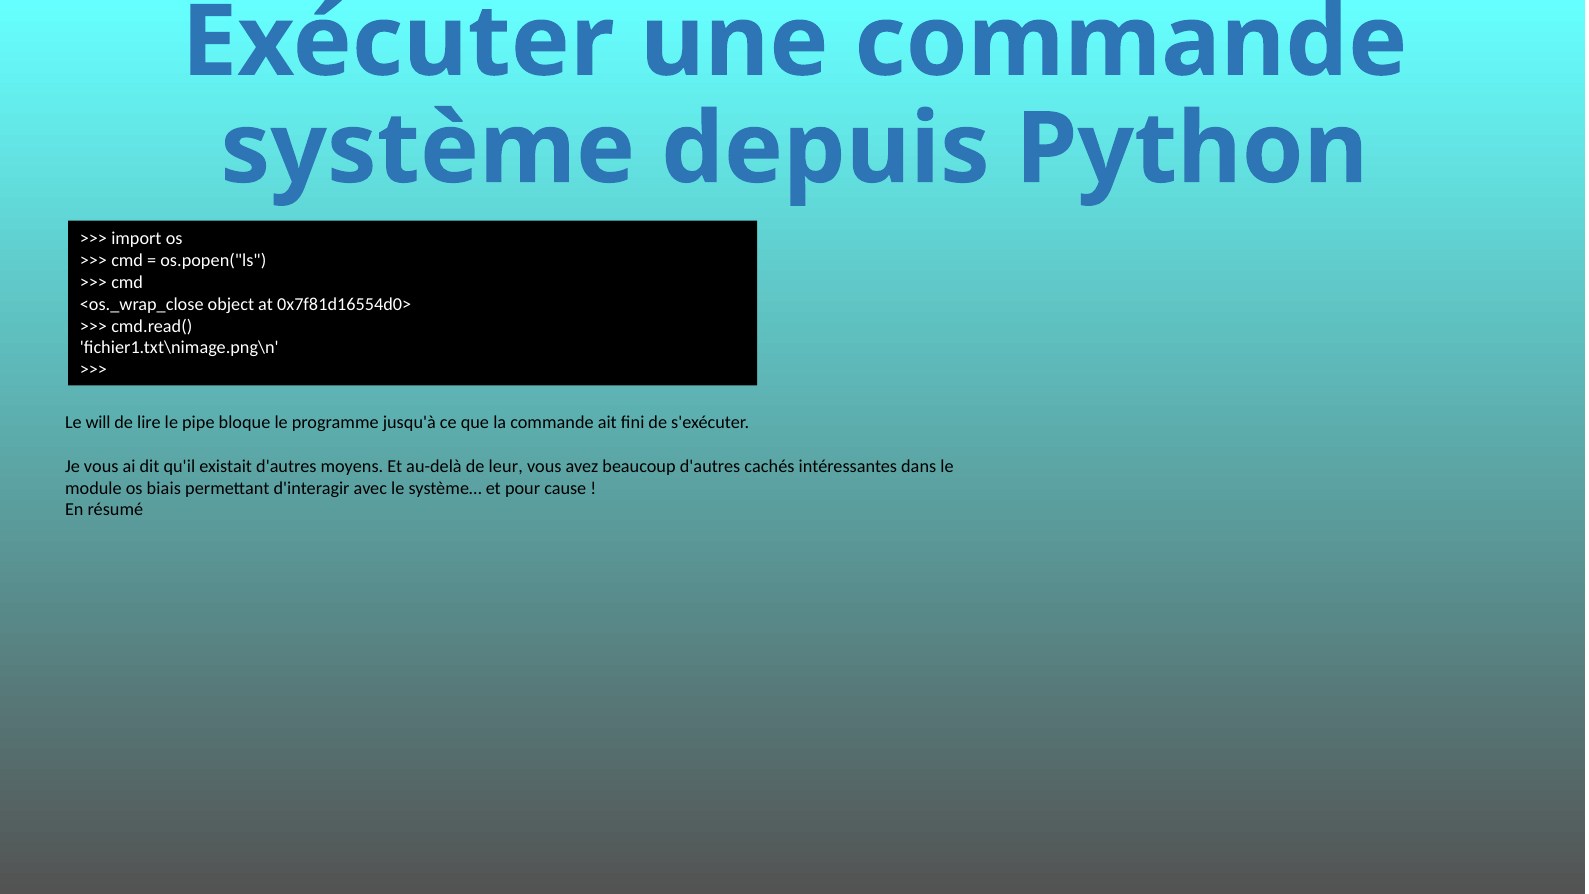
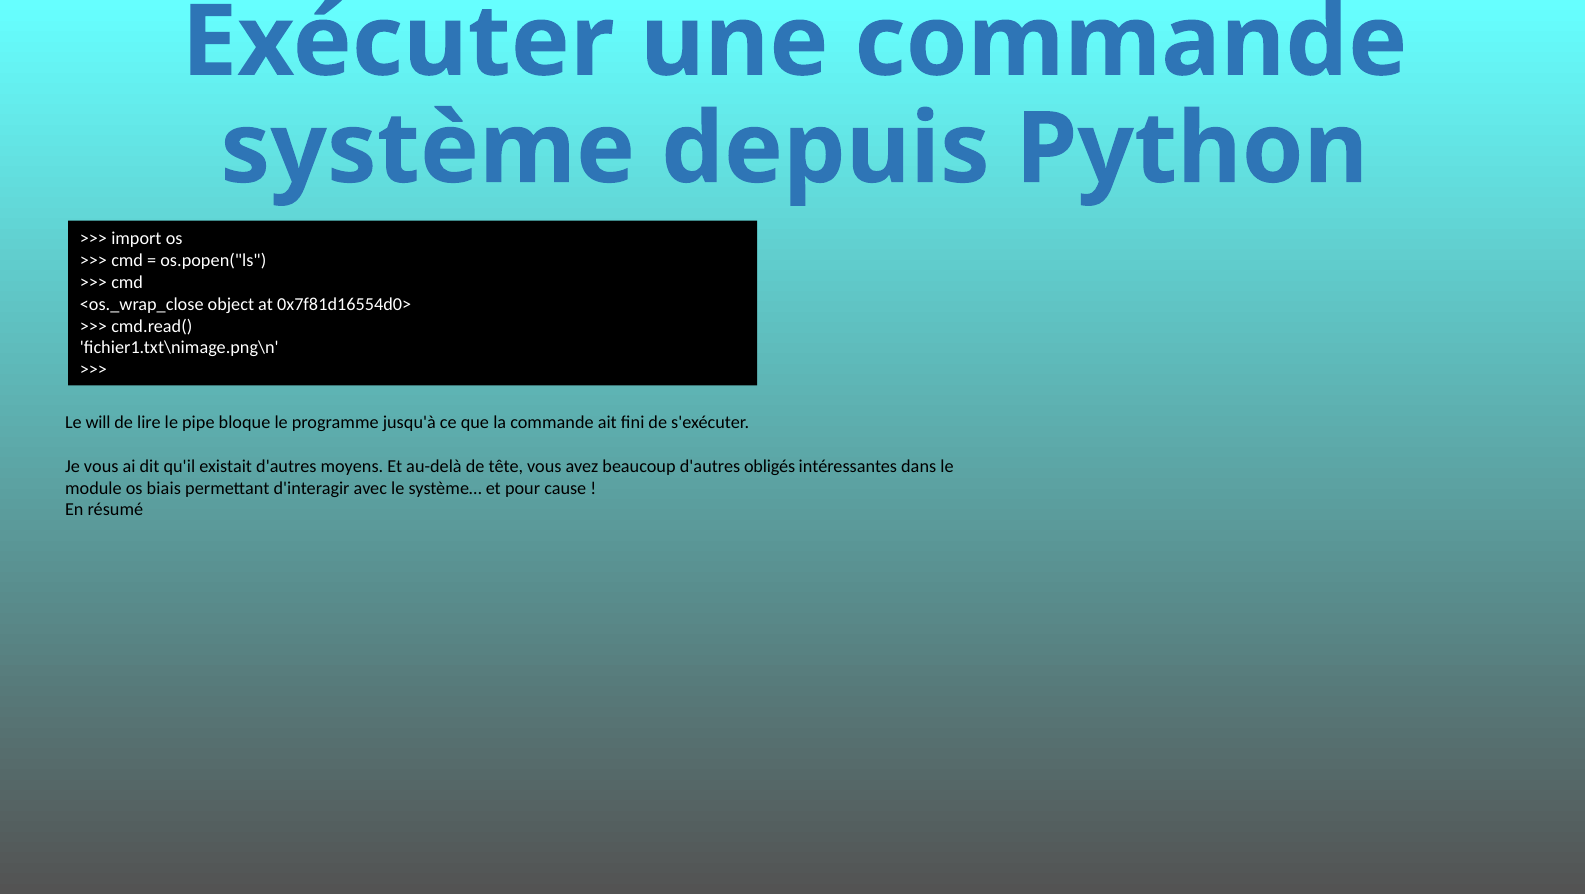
leur: leur -> tête
cachés: cachés -> obligés
